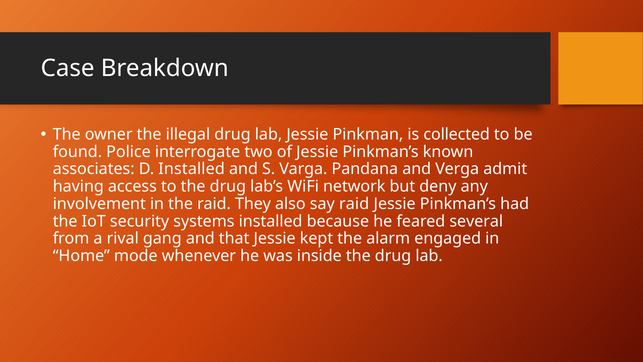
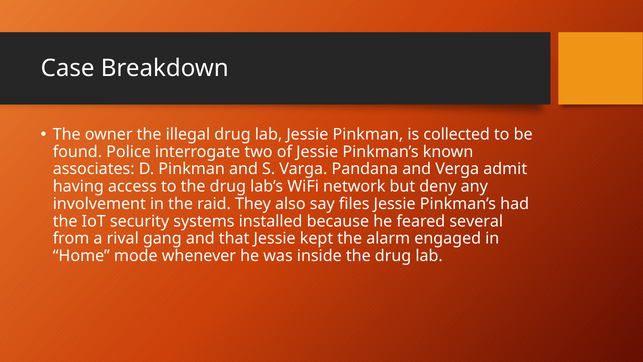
D Installed: Installed -> Pinkman
say raid: raid -> files
